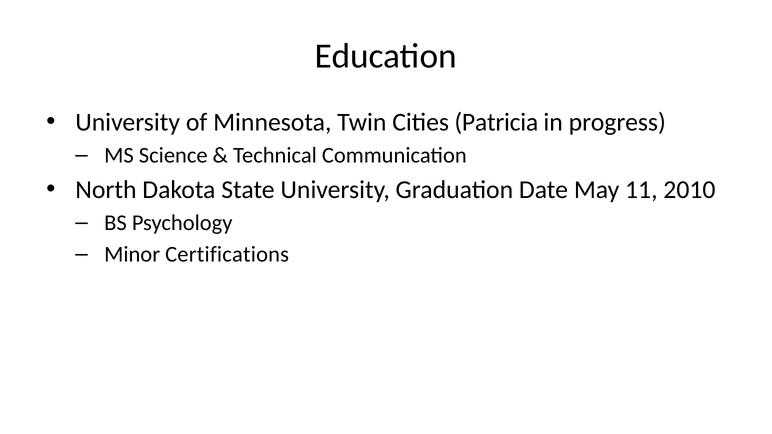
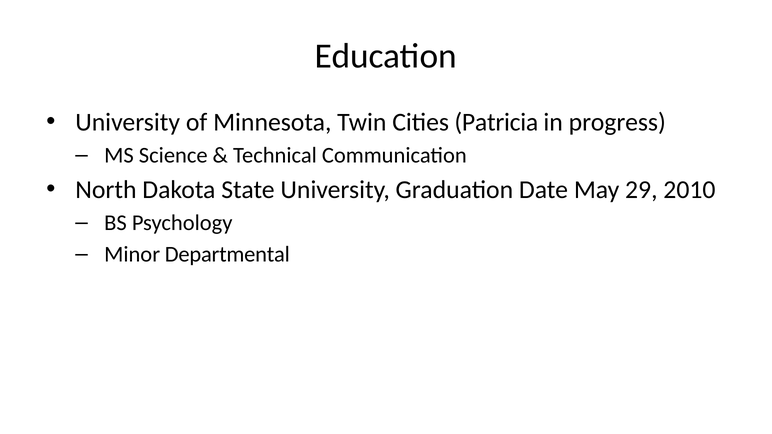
11: 11 -> 29
Certifications: Certifications -> Departmental
